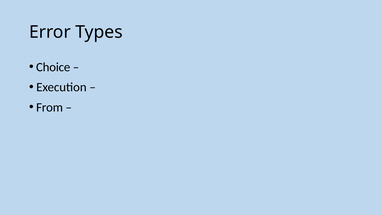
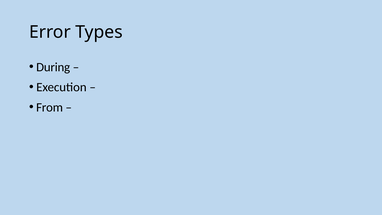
Choice: Choice -> During
